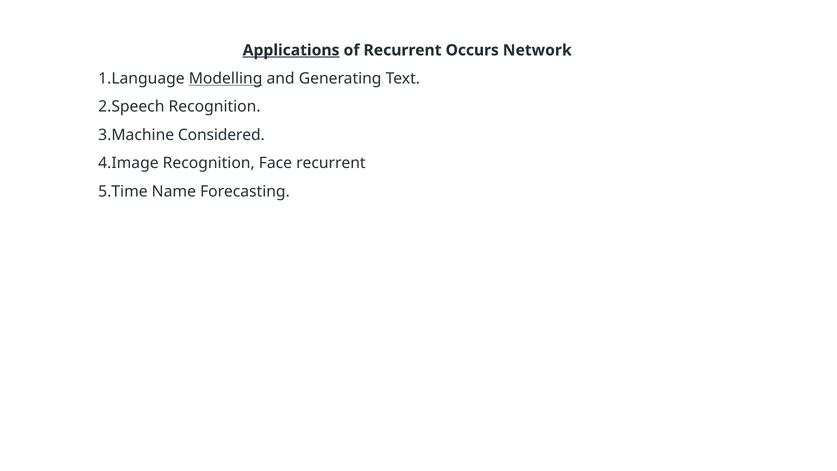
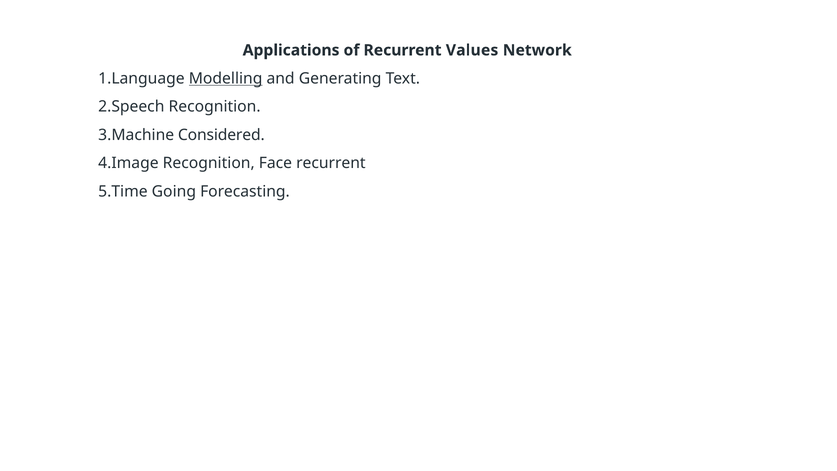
Applications underline: present -> none
Occurs: Occurs -> Values
Name: Name -> Going
